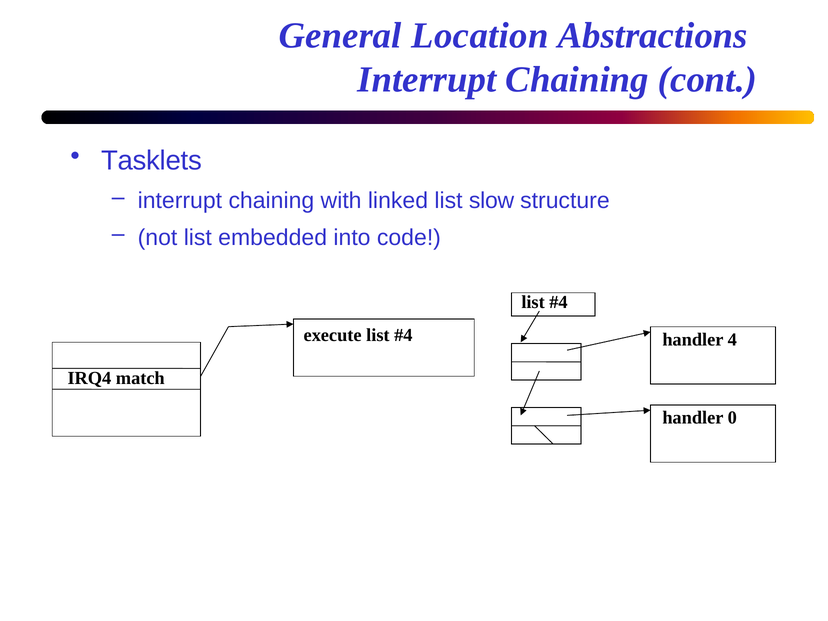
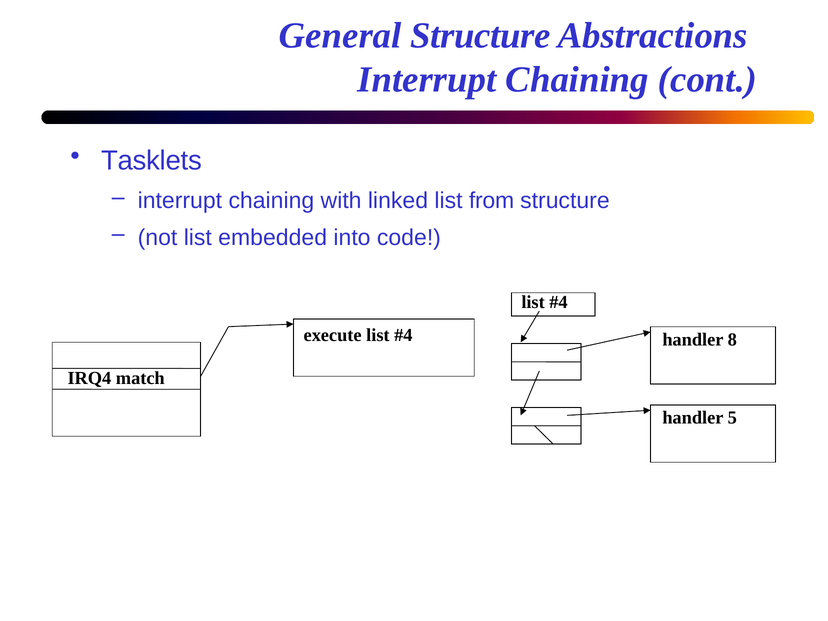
General Location: Location -> Structure
slow: slow -> from
4: 4 -> 8
0: 0 -> 5
